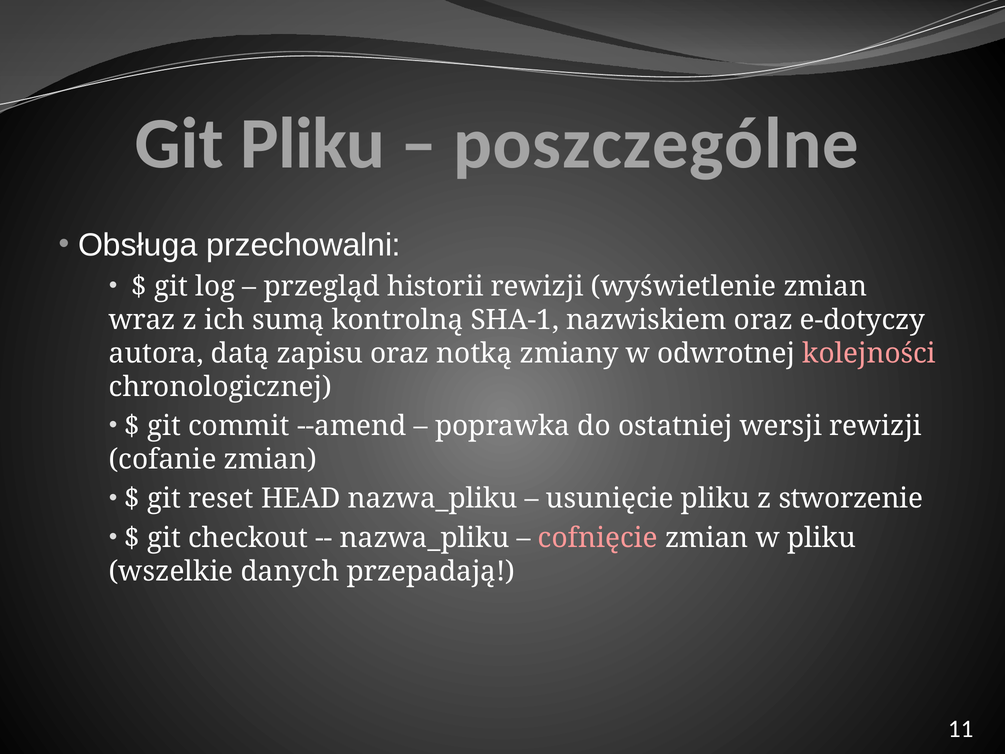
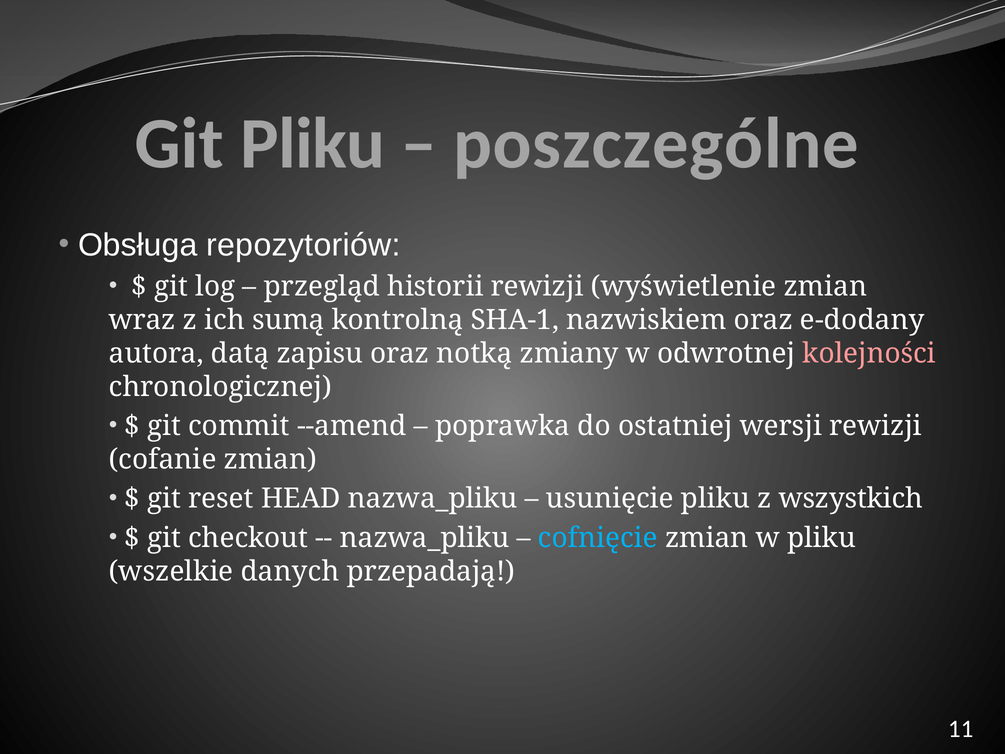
przechowalni: przechowalni -> repozytoriów
e-dotyczy: e-dotyczy -> e-dodany
stworzenie: stworzenie -> wszystkich
cofnięcie colour: pink -> light blue
